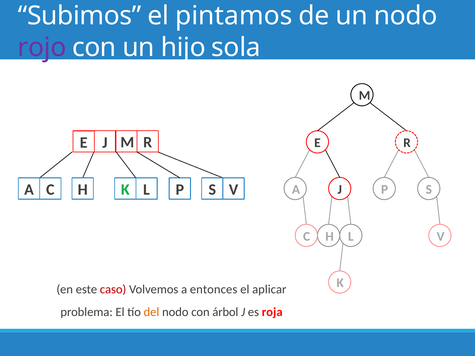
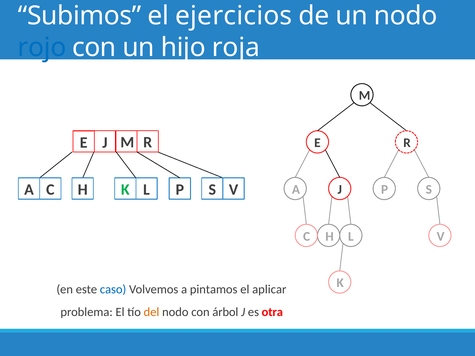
pintamos: pintamos -> ejercicios
rojo colour: purple -> blue
sola: sola -> roja
caso colour: red -> blue
entonces: entonces -> pintamos
roja: roja -> otra
